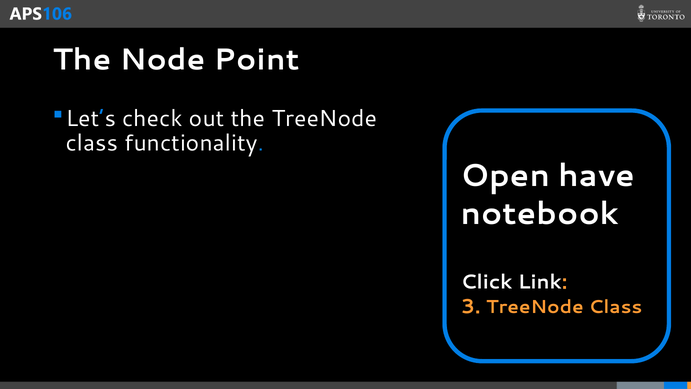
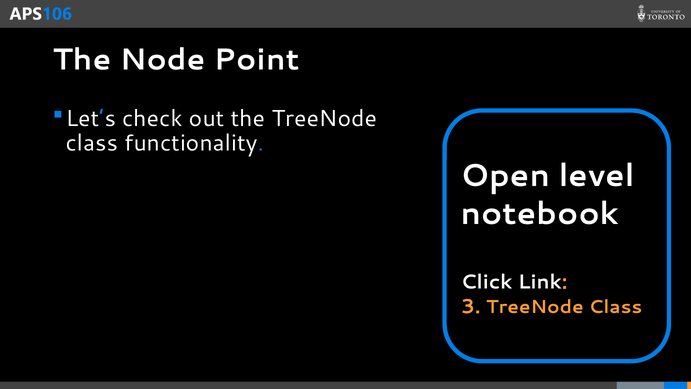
have: have -> level
